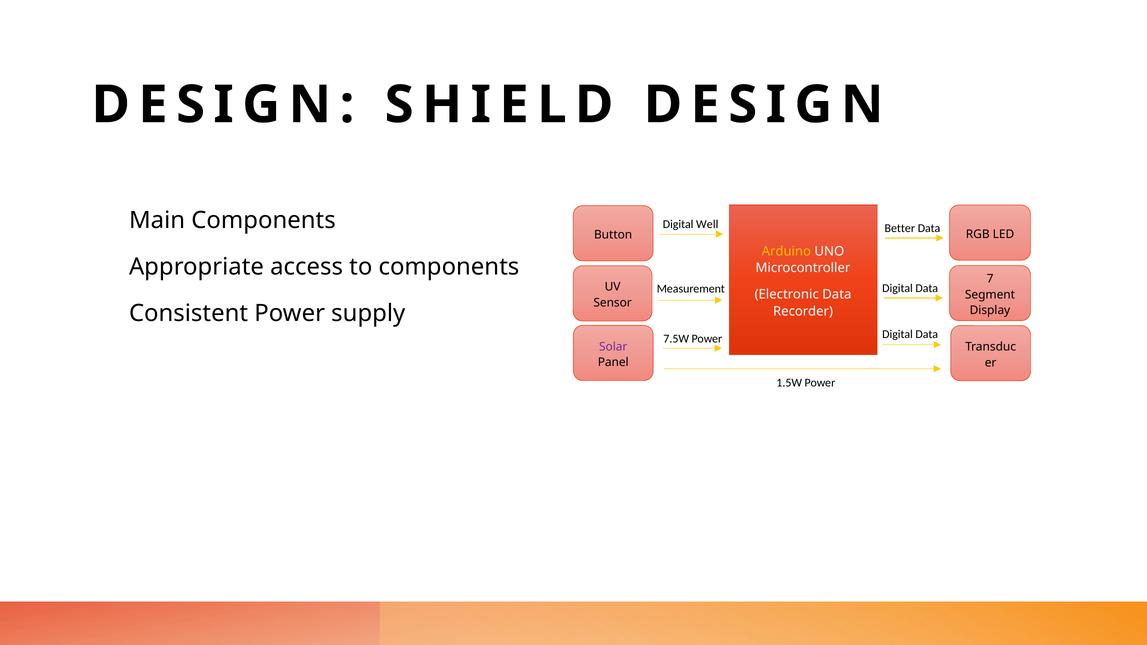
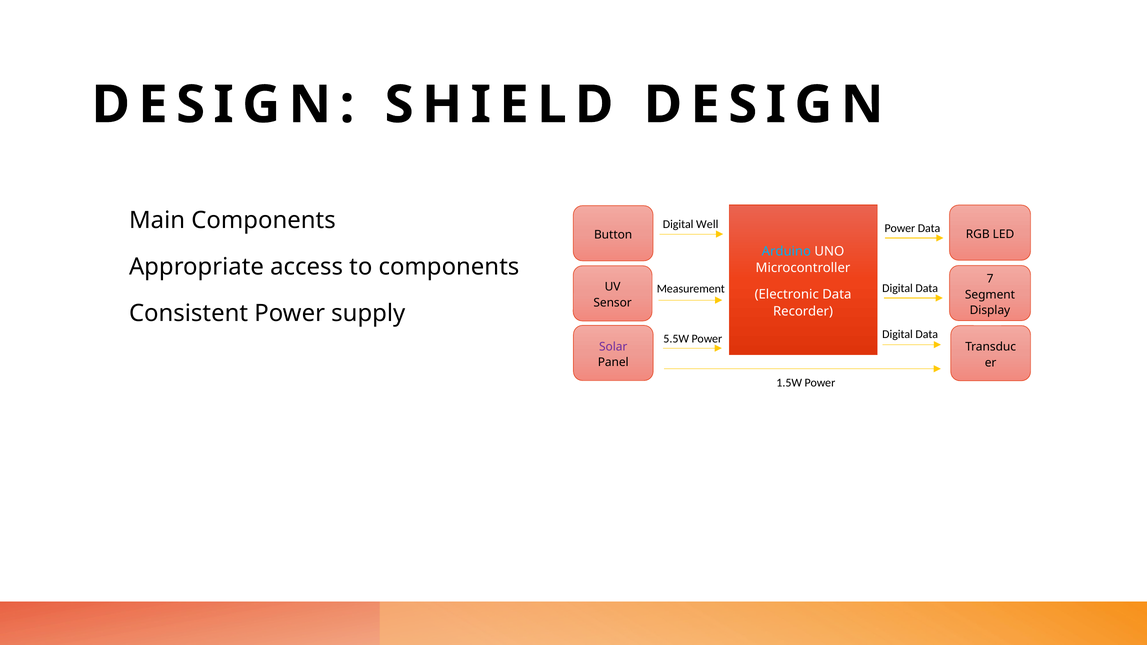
Better at (900, 228): Better -> Power
Arduino colour: yellow -> light blue
7.5W: 7.5W -> 5.5W
